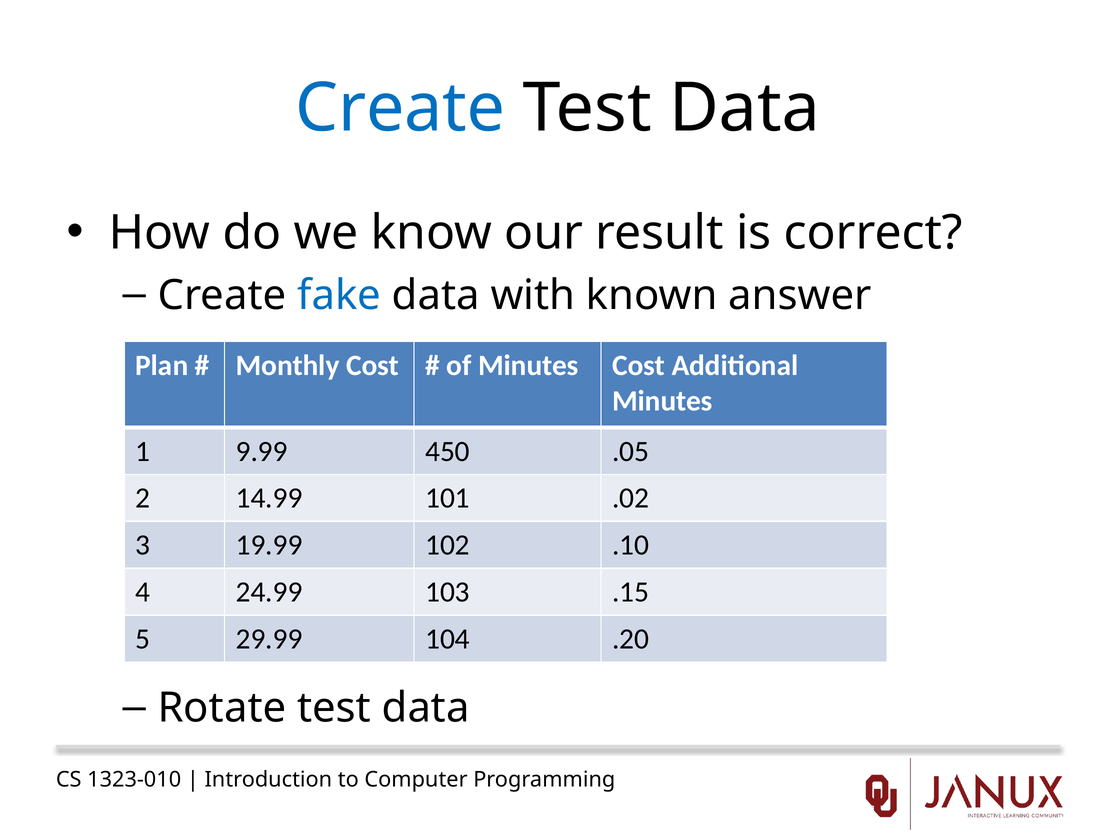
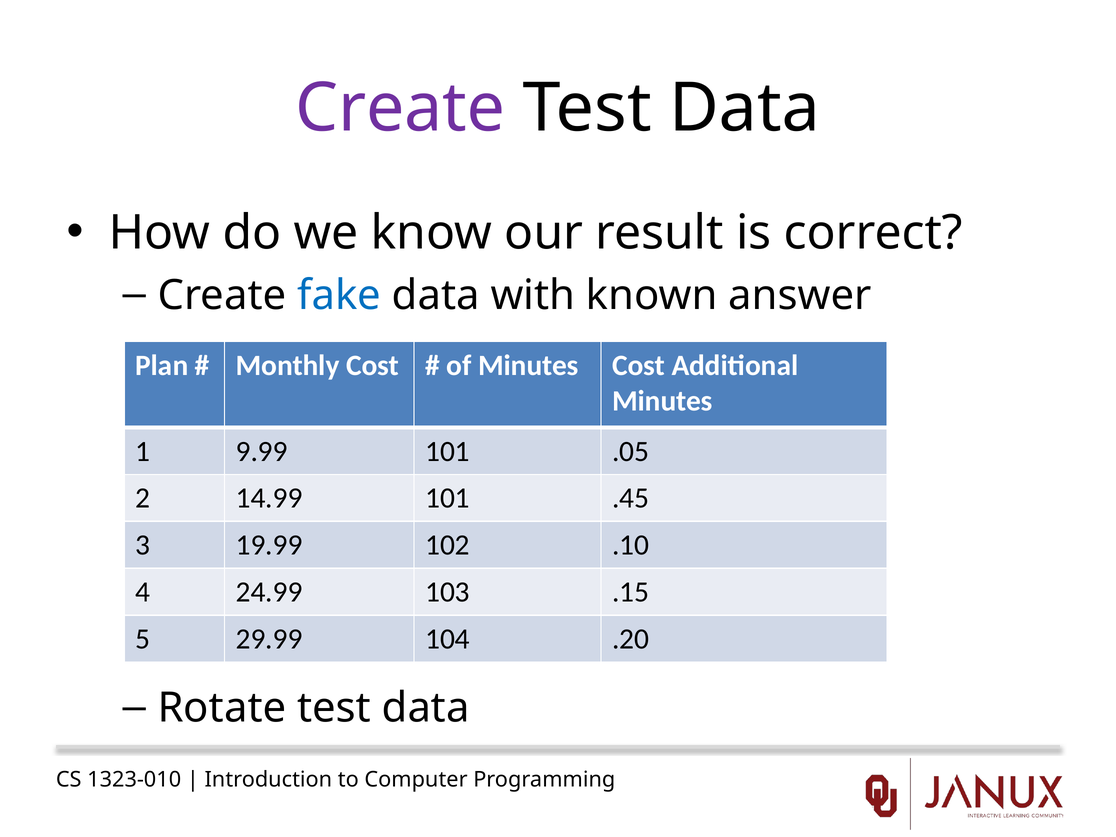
Create at (400, 108) colour: blue -> purple
9.99 450: 450 -> 101
.02: .02 -> .45
